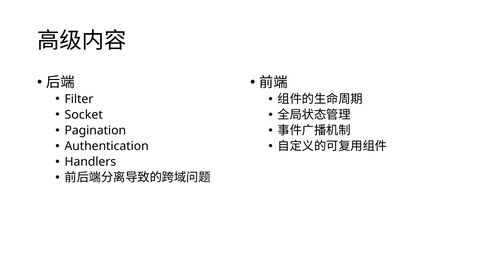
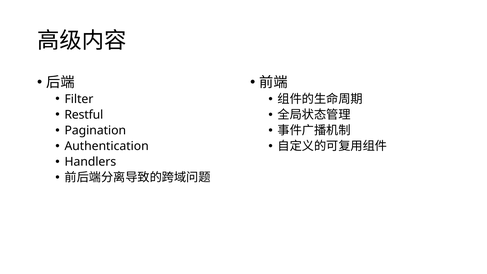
Socket: Socket -> Restful
